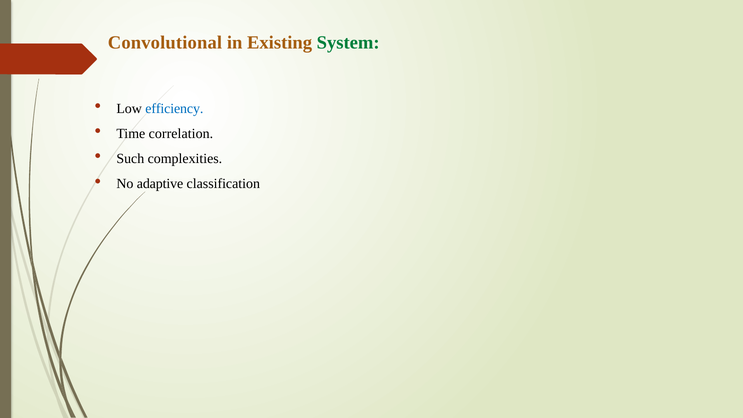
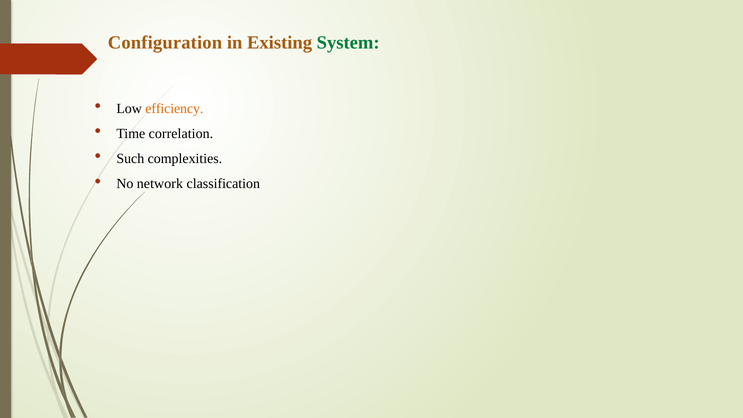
Convolutional: Convolutional -> Configuration
efficiency colour: blue -> orange
adaptive: adaptive -> network
